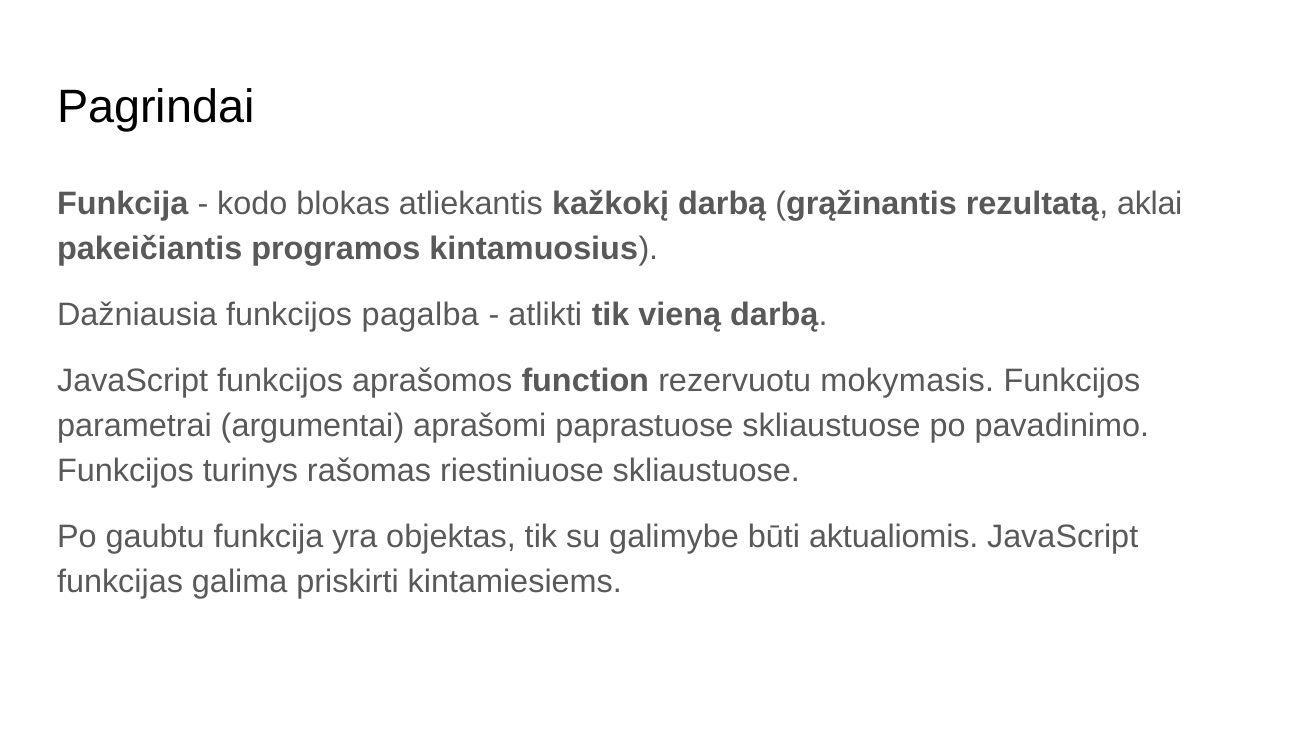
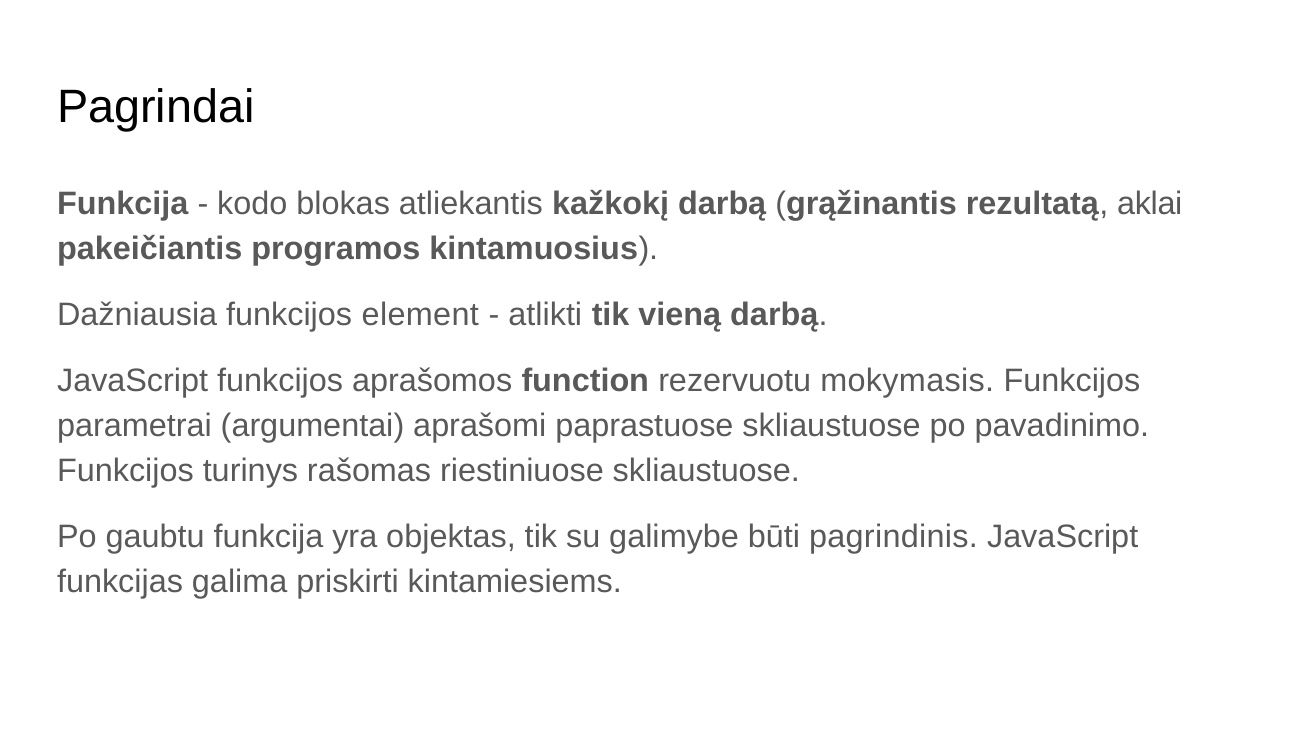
pagalba: pagalba -> element
aktualiomis: aktualiomis -> pagrindinis
